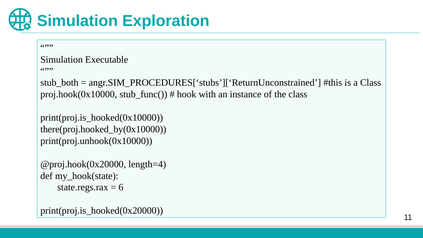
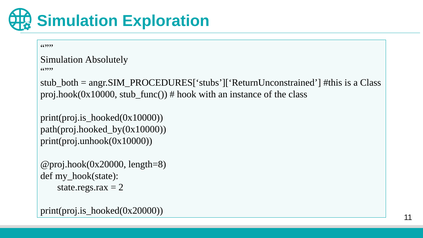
Executable: Executable -> Absolutely
there(proj.hooked_by(0x10000: there(proj.hooked_by(0x10000 -> path(proj.hooked_by(0x10000
length=4: length=4 -> length=8
6: 6 -> 2
